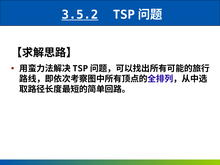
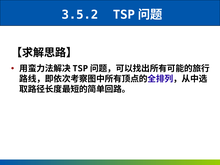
3.5.2 underline: present -> none
